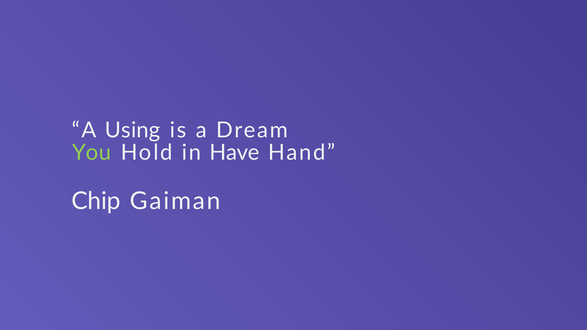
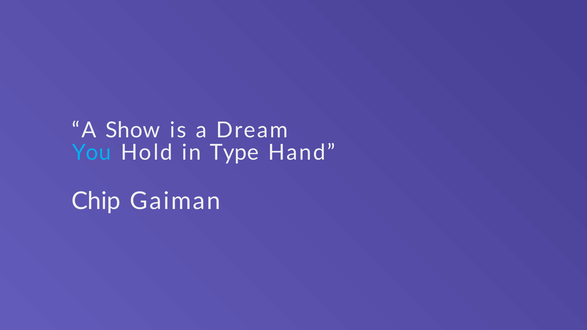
Using: Using -> Show
You colour: light green -> light blue
Have: Have -> Type
